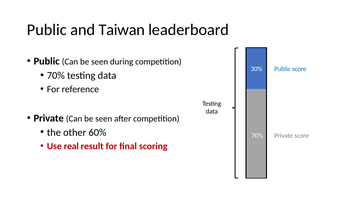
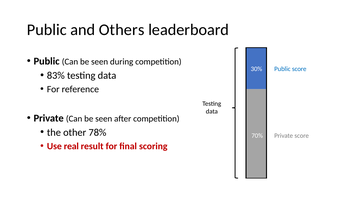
Taiwan: Taiwan -> Others
70% at (56, 75): 70% -> 83%
60%: 60% -> 78%
